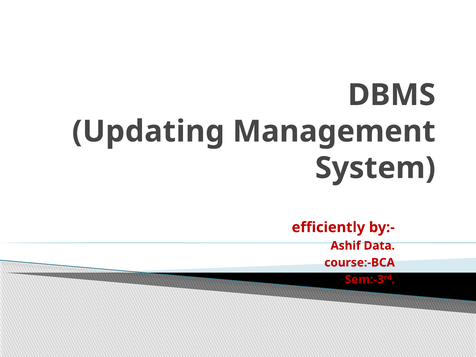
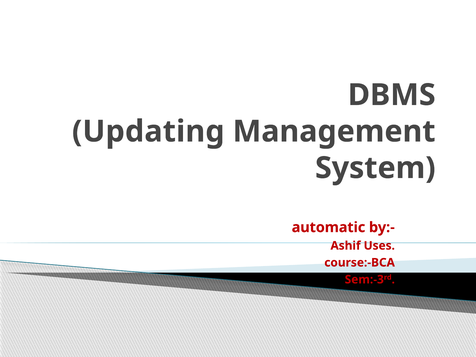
efficiently: efficiently -> automatic
Data: Data -> Uses
